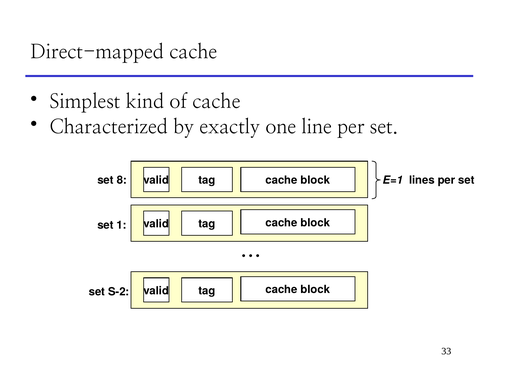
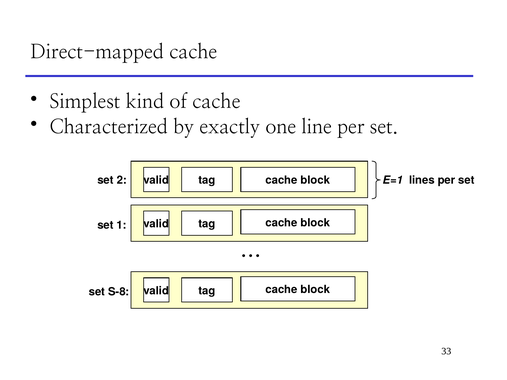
8: 8 -> 2
S-2: S-2 -> S-8
